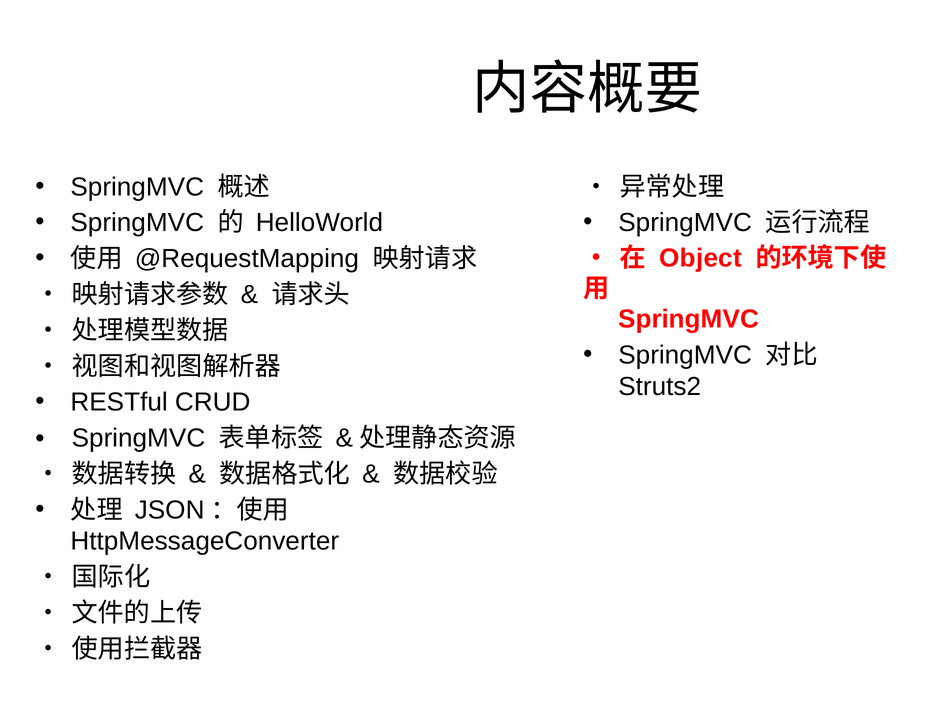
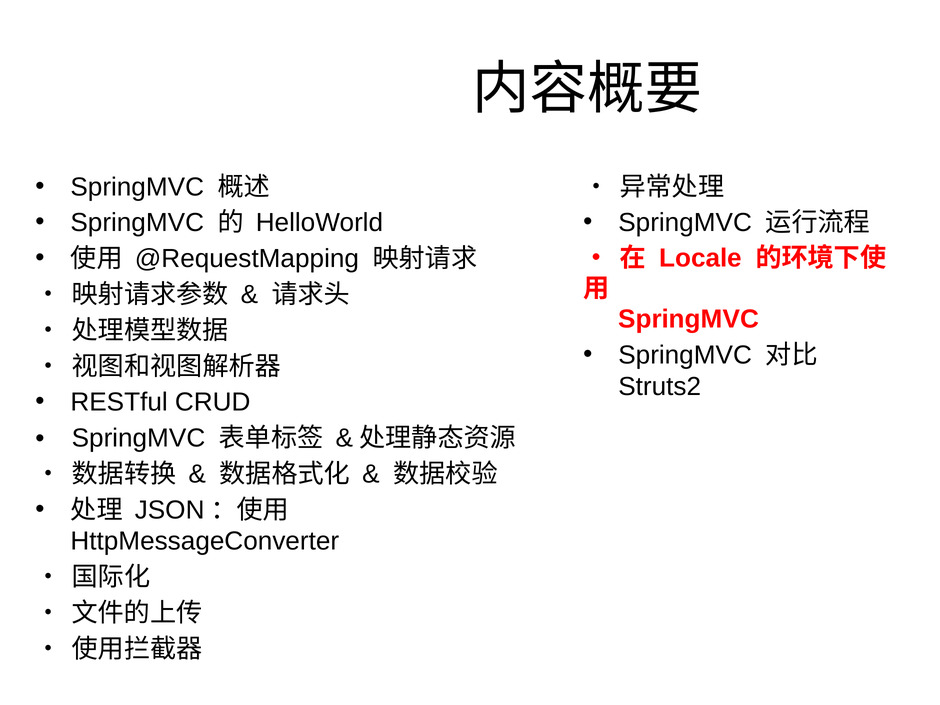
Object: Object -> Locale
